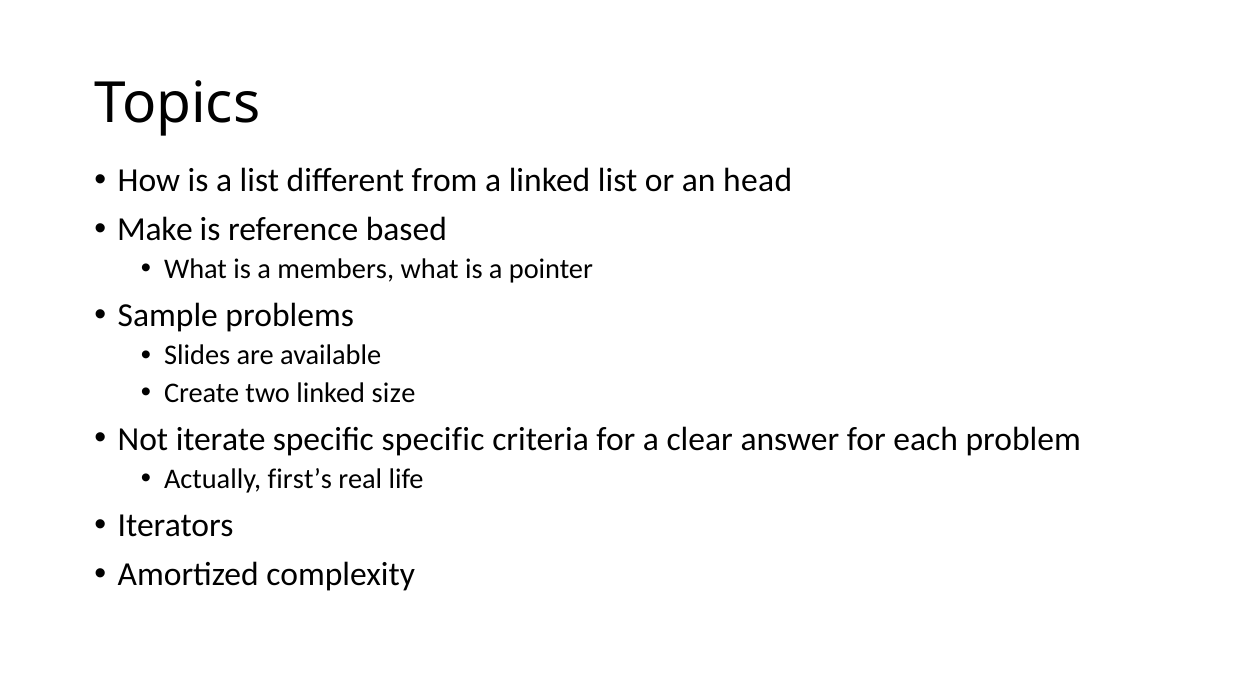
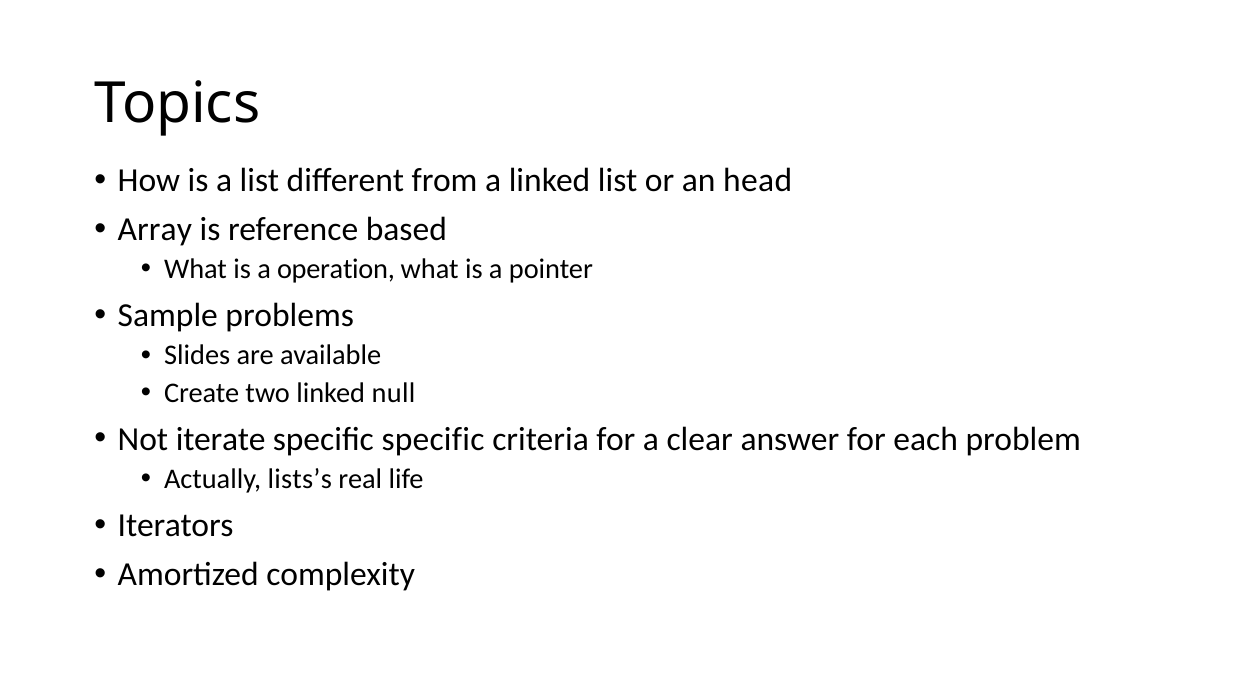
Make: Make -> Array
members: members -> operation
size: size -> null
first’s: first’s -> lists’s
